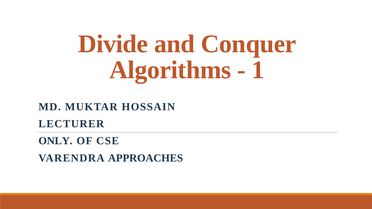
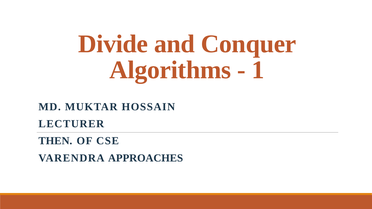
ONLY: ONLY -> THEN
